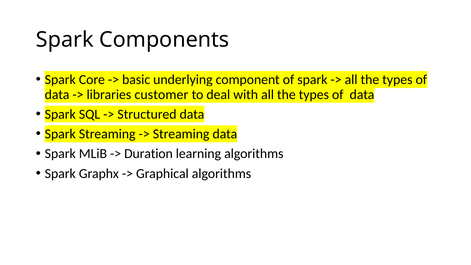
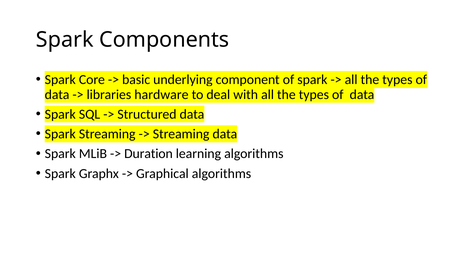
customer: customer -> hardware
